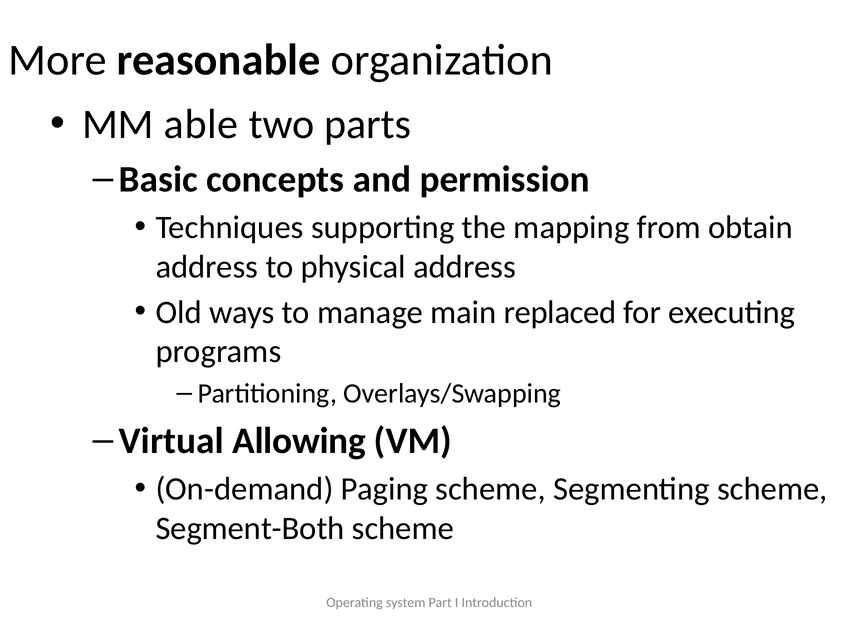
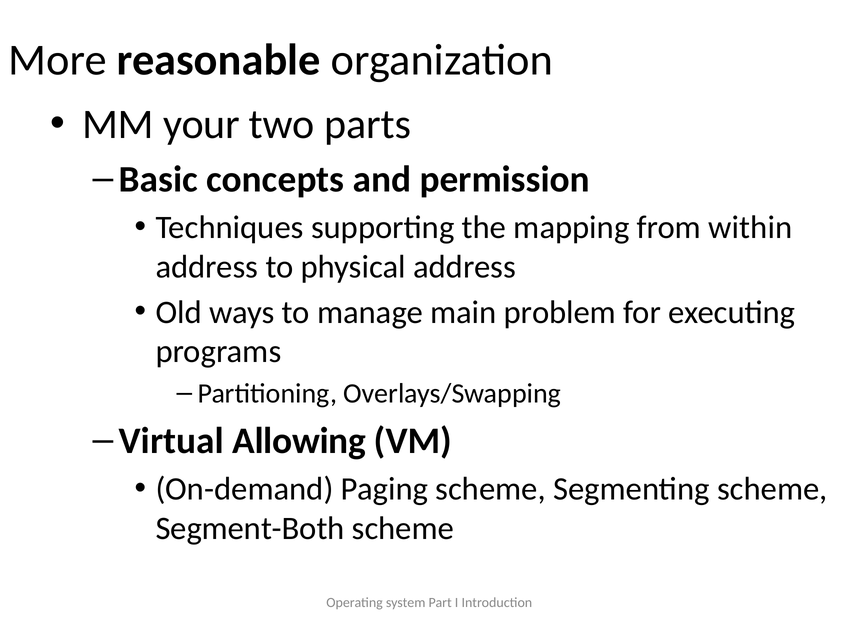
able: able -> your
obtain: obtain -> within
replaced: replaced -> problem
